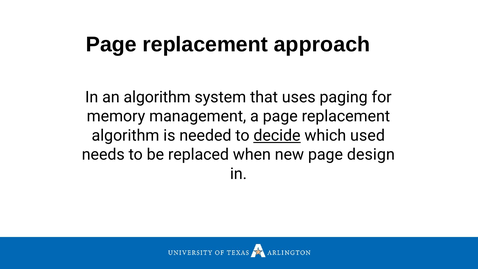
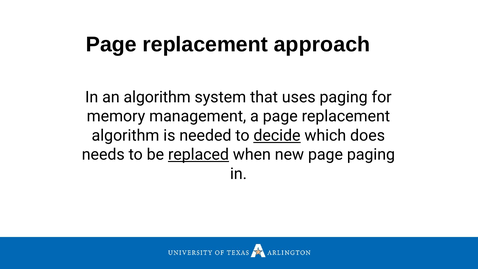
used: used -> does
replaced underline: none -> present
page design: design -> paging
